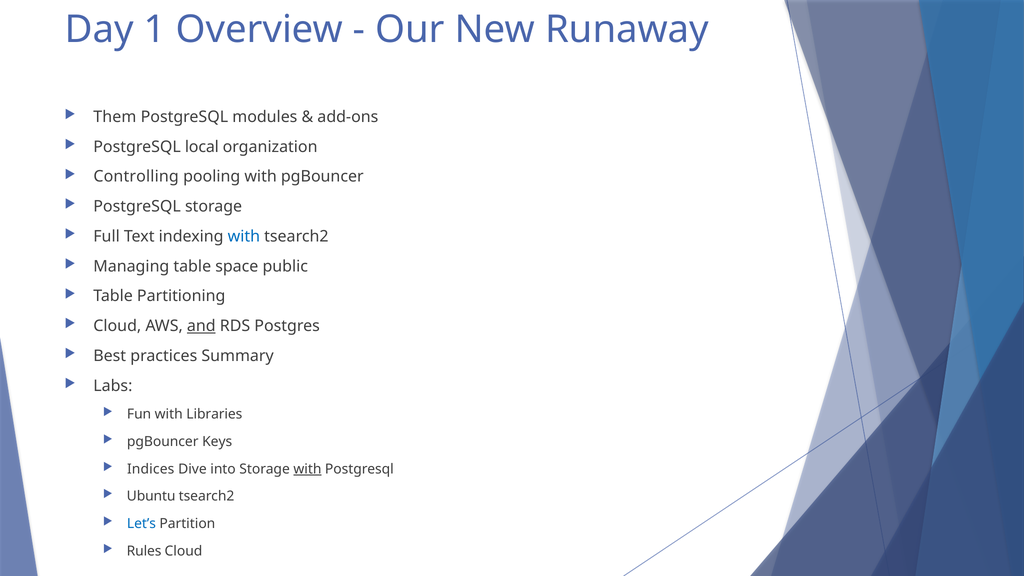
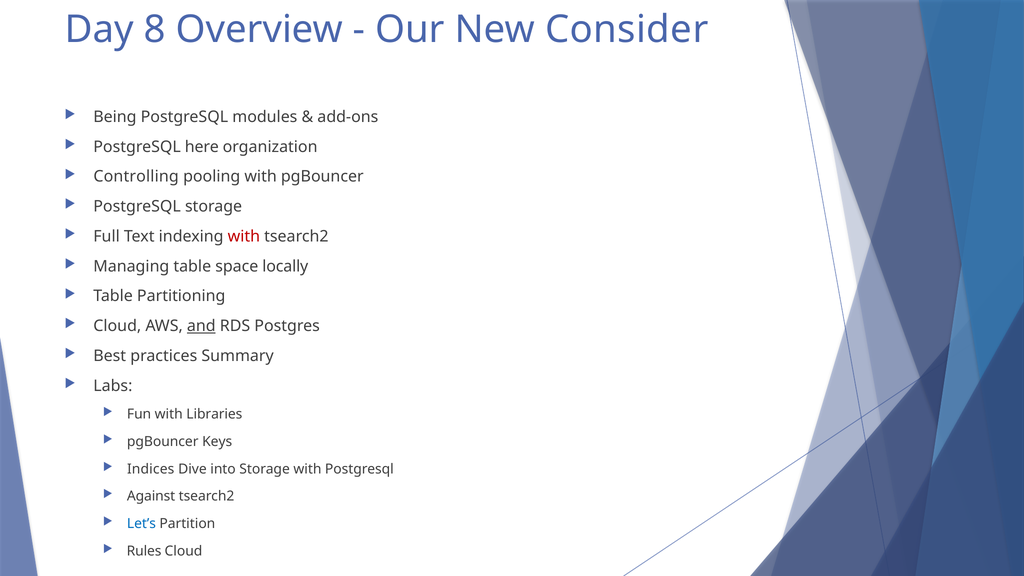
1: 1 -> 8
Runaway: Runaway -> Consider
Them: Them -> Being
local: local -> here
with at (244, 236) colour: blue -> red
public: public -> locally
with at (307, 469) underline: present -> none
Ubuntu: Ubuntu -> Against
